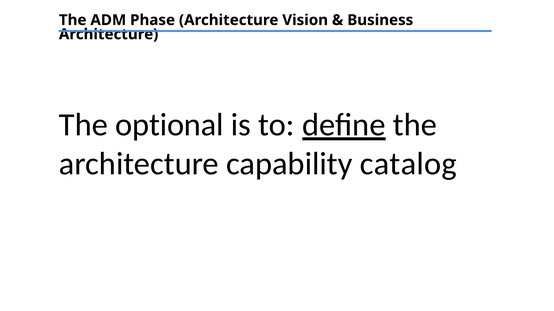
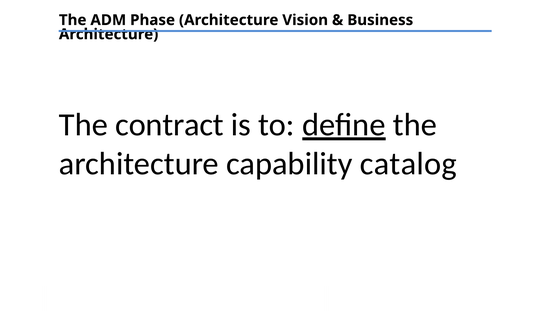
optional: optional -> contract
